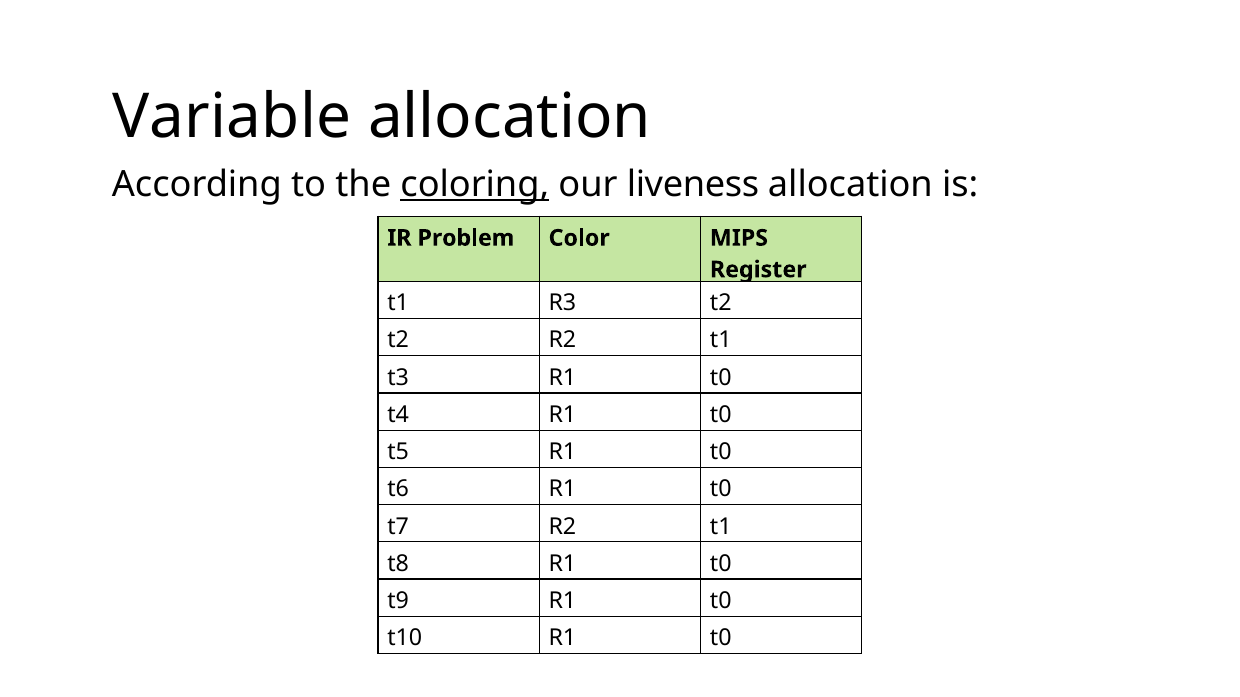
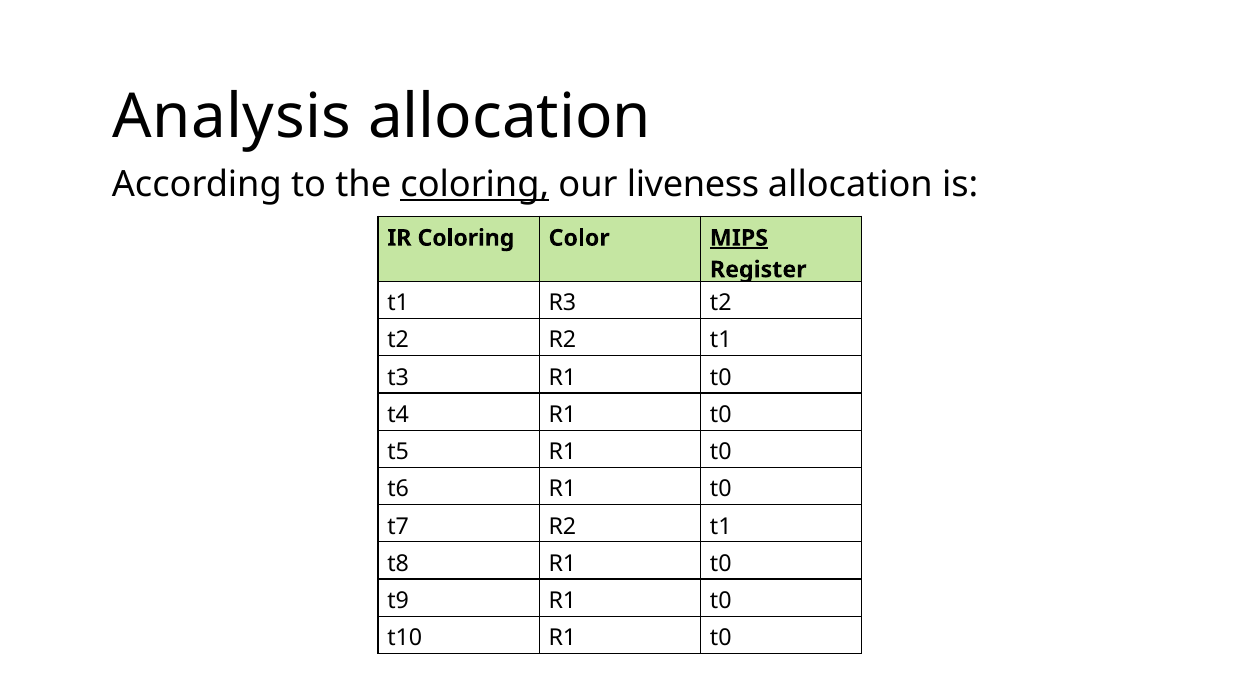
Variable: Variable -> Analysis
IR Problem: Problem -> Coloring
MIPS underline: none -> present
